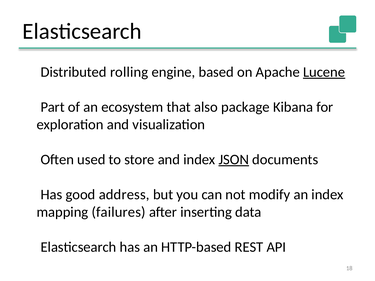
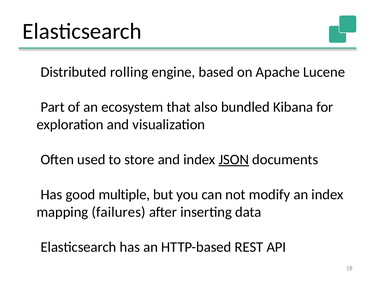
Lucene underline: present -> none
package: package -> bundled
address: address -> multiple
